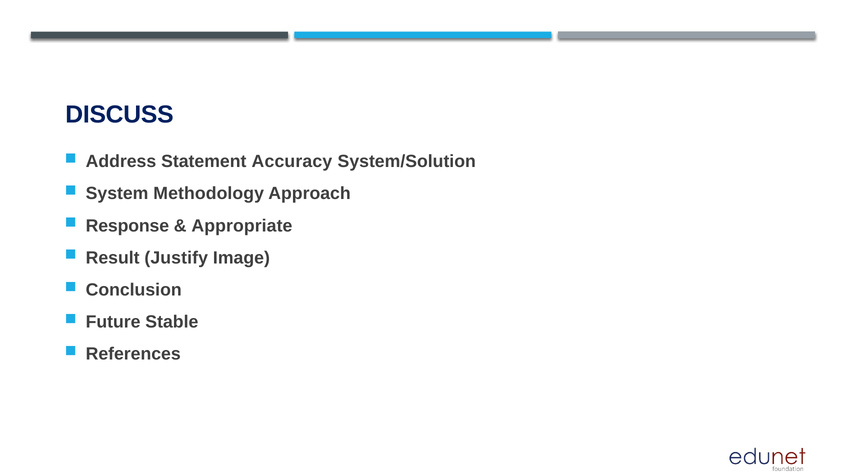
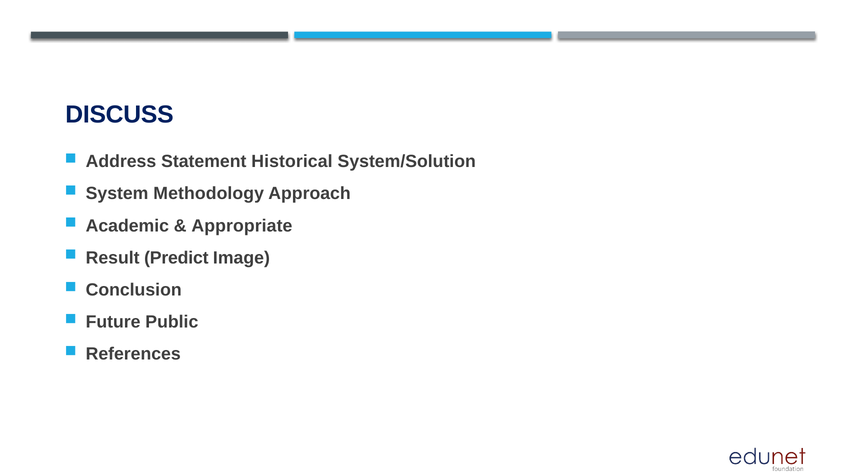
Accuracy: Accuracy -> Historical
Response: Response -> Academic
Justify: Justify -> Predict
Stable: Stable -> Public
